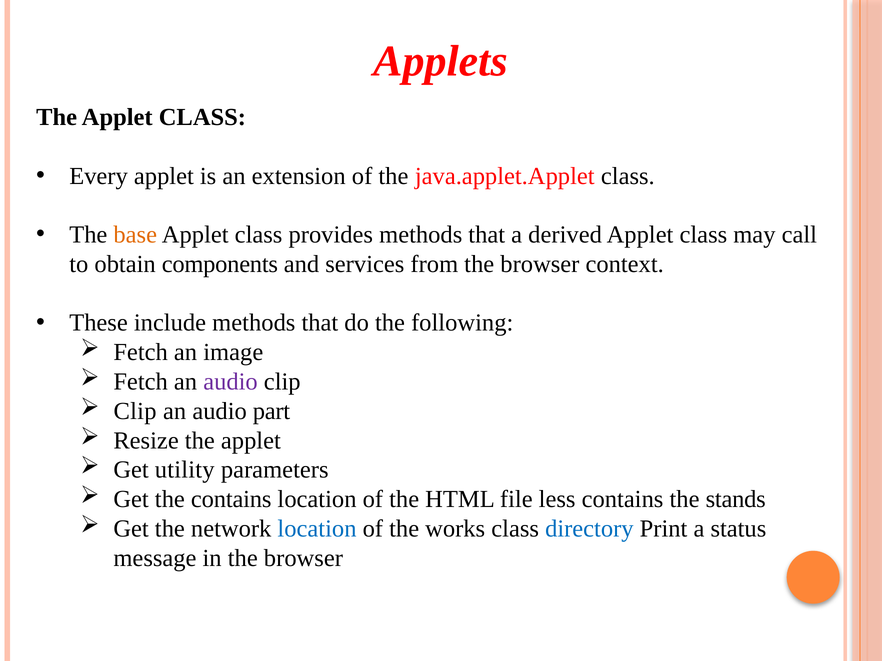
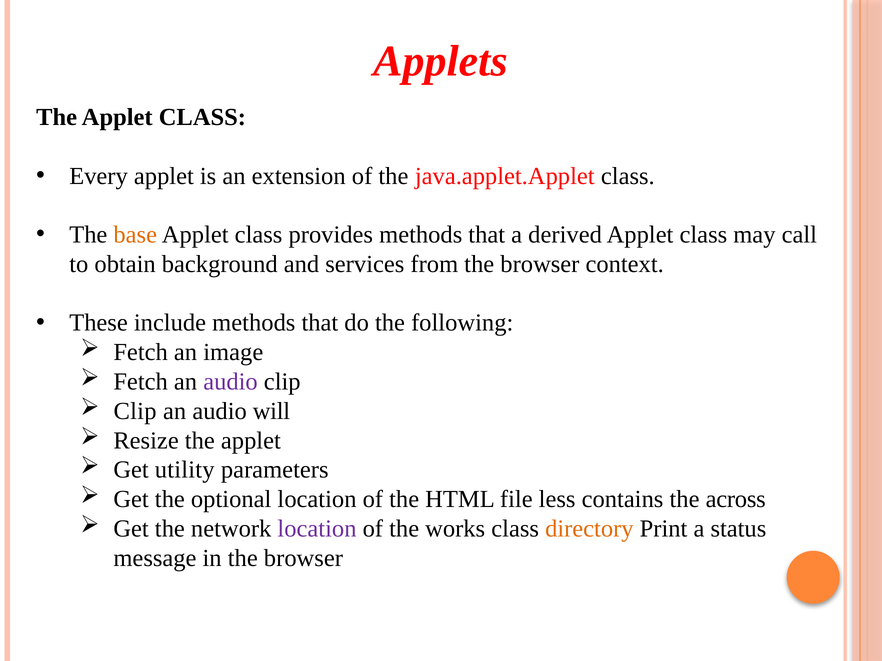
components: components -> background
part: part -> will
the contains: contains -> optional
stands: stands -> across
location at (317, 529) colour: blue -> purple
directory colour: blue -> orange
